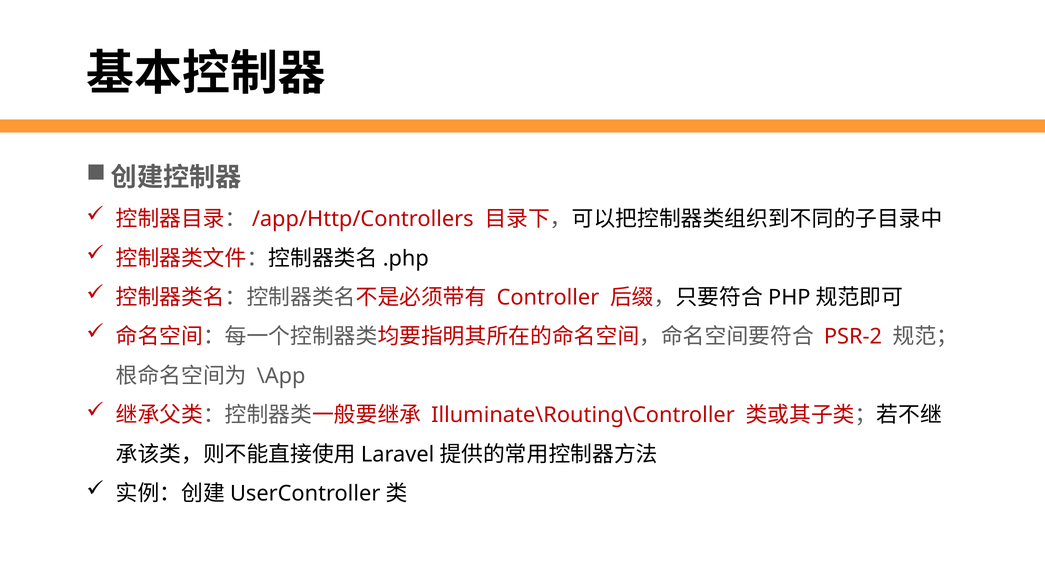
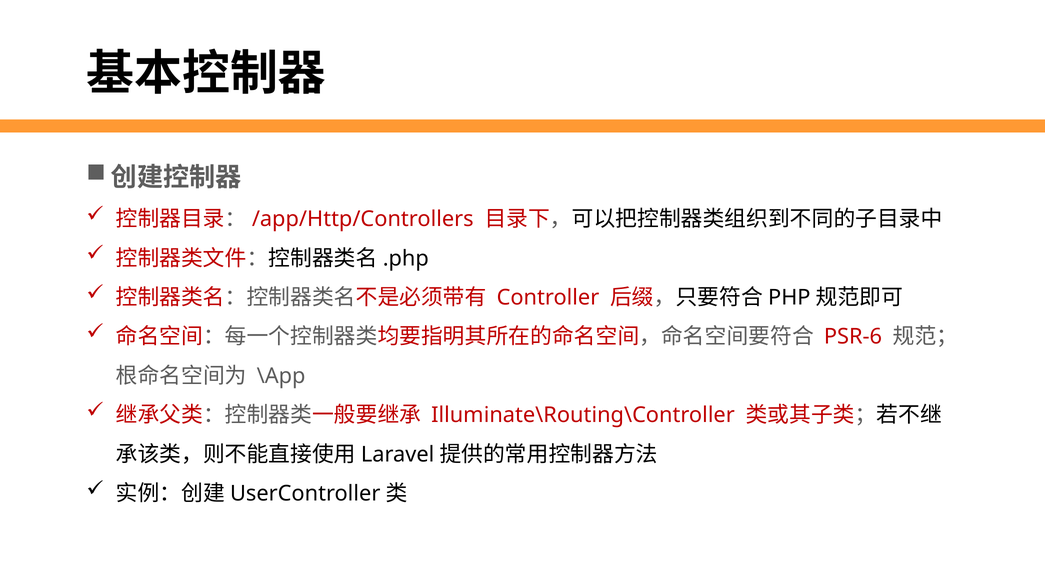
PSR-2: PSR-2 -> PSR-6
